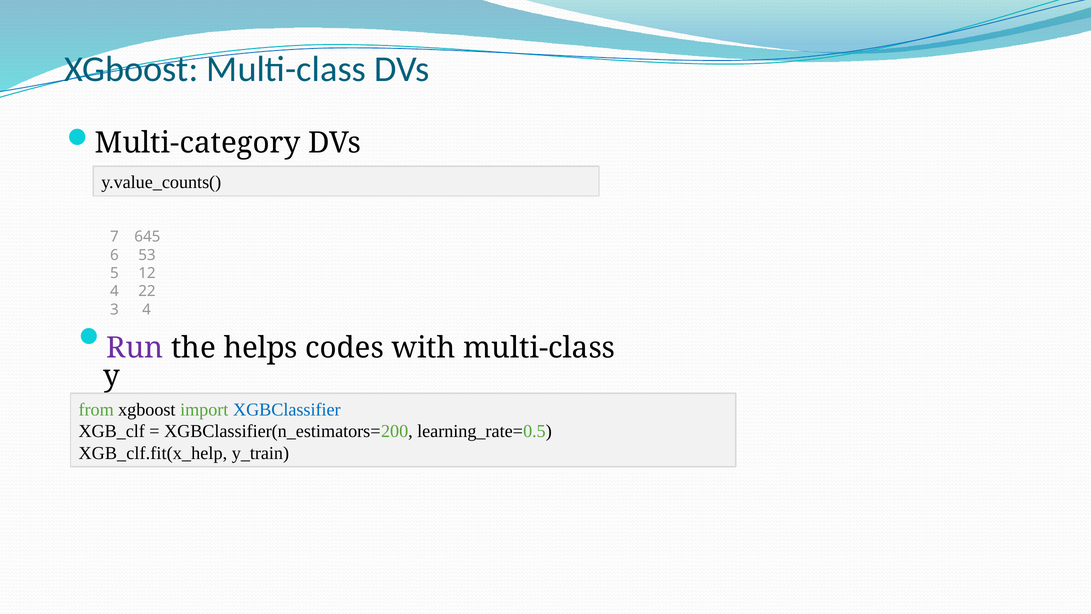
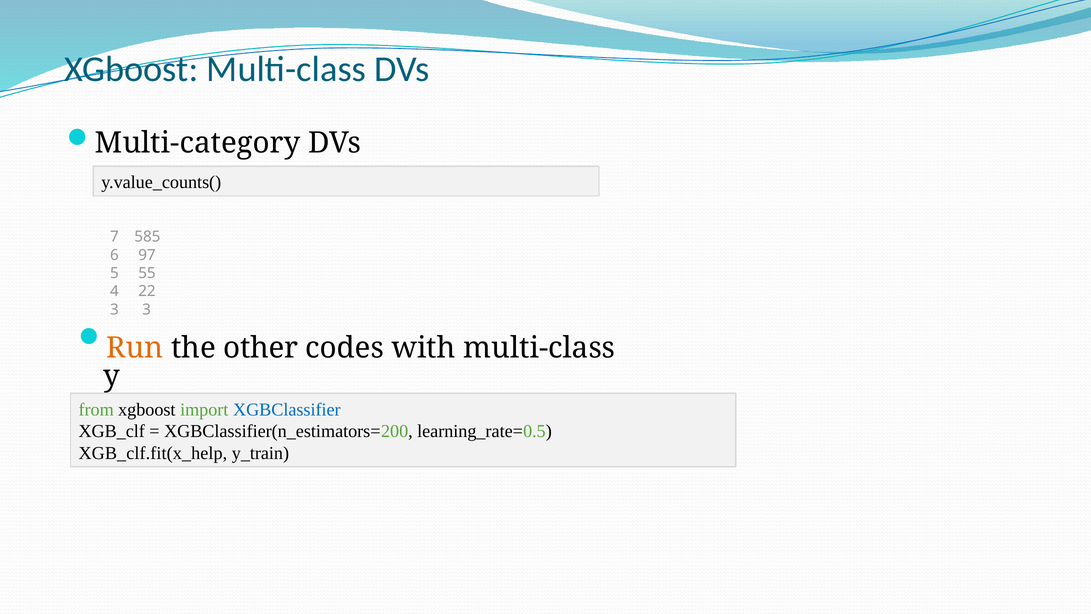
645: 645 -> 585
53: 53 -> 97
12: 12 -> 55
3 4: 4 -> 3
Run colour: purple -> orange
helps: helps -> other
